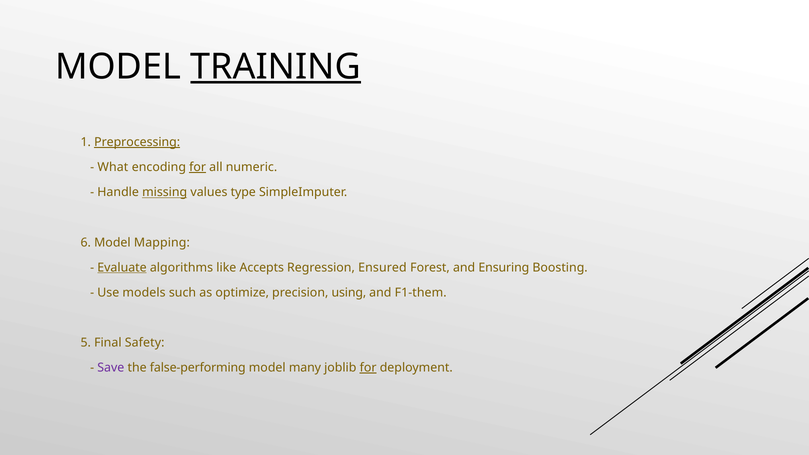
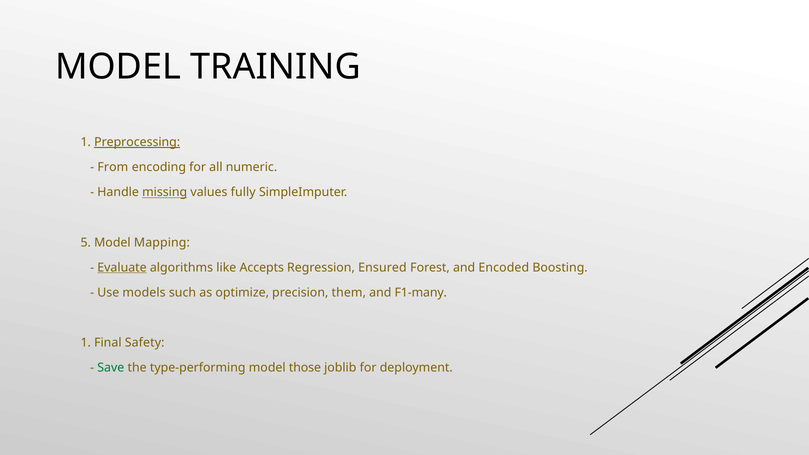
TRAINING underline: present -> none
What: What -> From
for at (198, 167) underline: present -> none
type: type -> fully
6: 6 -> 5
Ensuring: Ensuring -> Encoded
using: using -> them
F1-them: F1-them -> F1-many
5 at (86, 343): 5 -> 1
Save colour: purple -> green
false-performing: false-performing -> type-performing
many: many -> those
for at (368, 368) underline: present -> none
